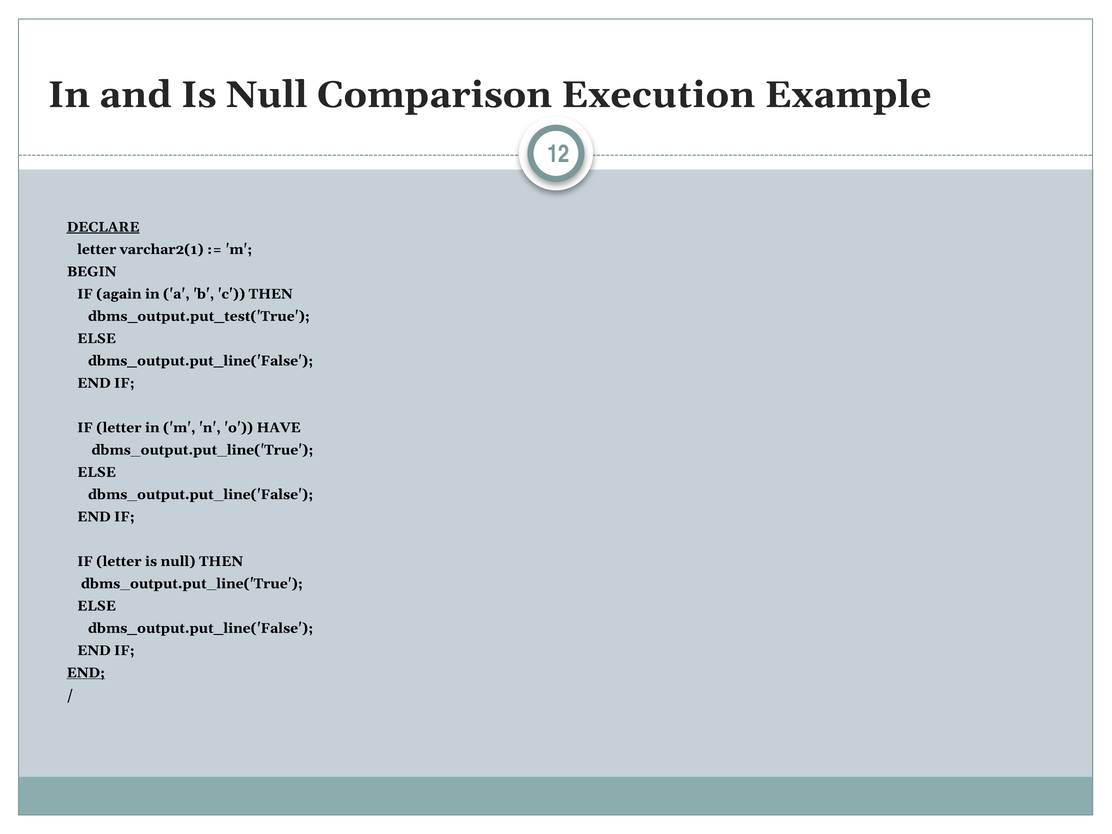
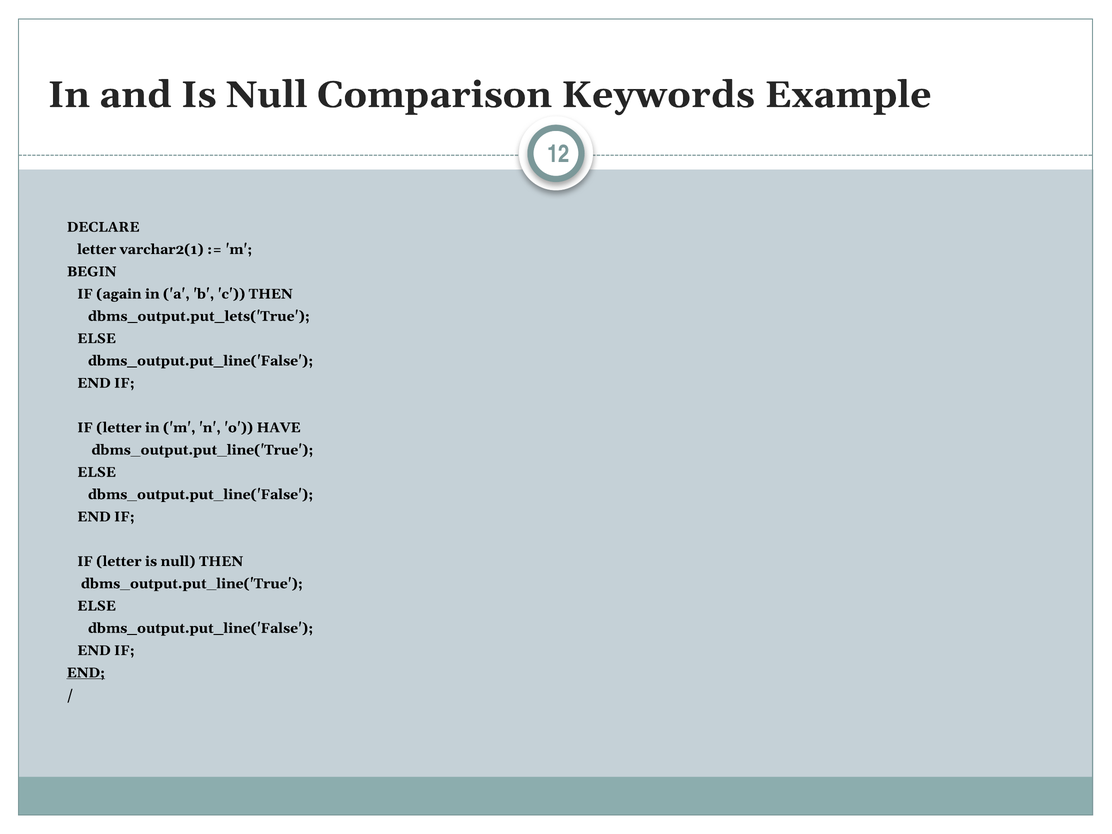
Execution: Execution -> Keywords
DECLARE underline: present -> none
dbms_output.put_test('True: dbms_output.put_test('True -> dbms_output.put_lets('True
